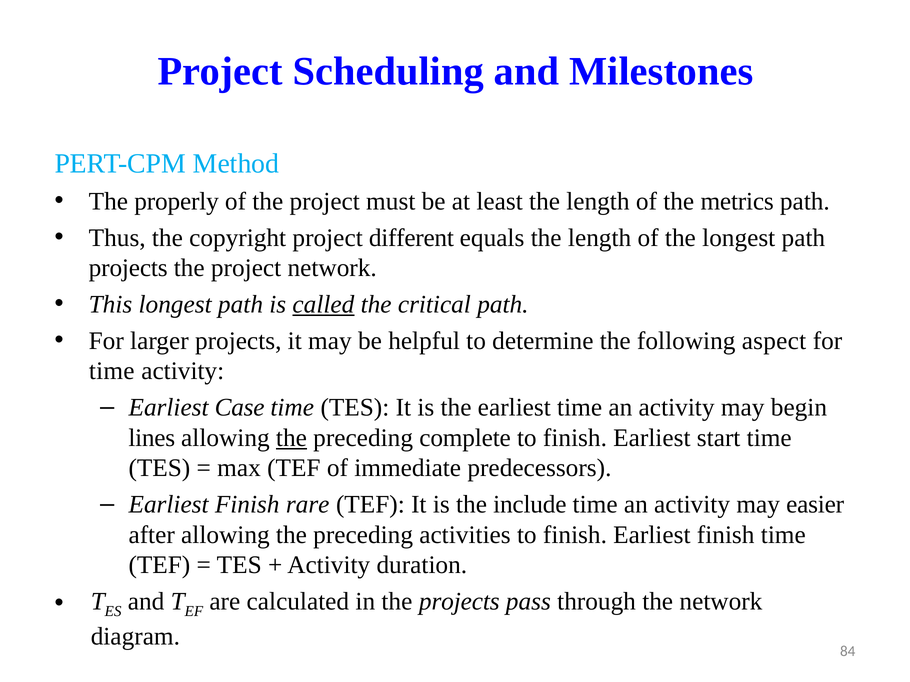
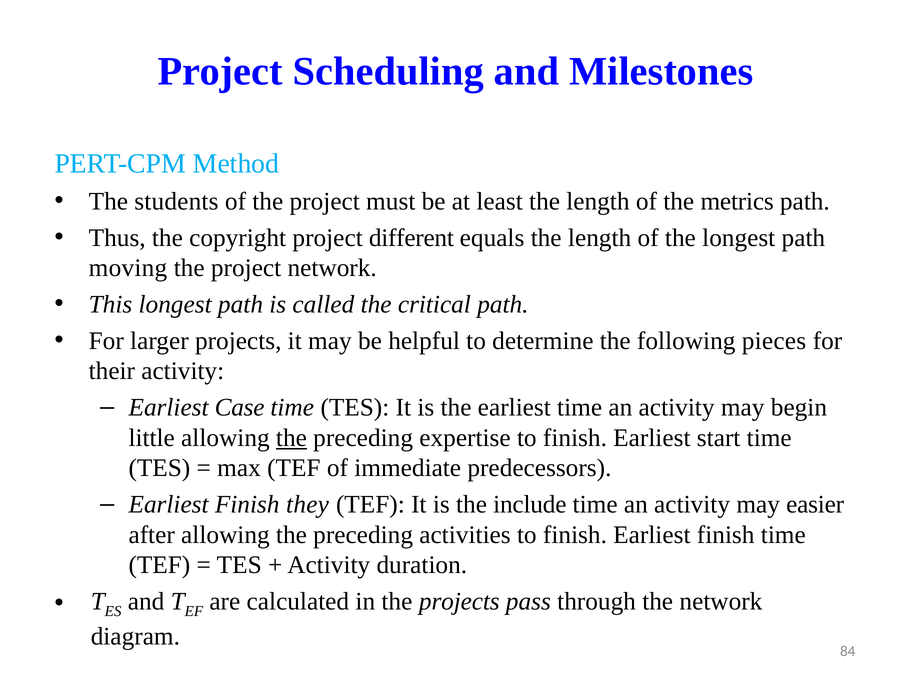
properly: properly -> students
projects at (128, 268): projects -> moving
called underline: present -> none
aspect: aspect -> pieces
time at (112, 371): time -> their
lines: lines -> little
complete: complete -> expertise
rare: rare -> they
